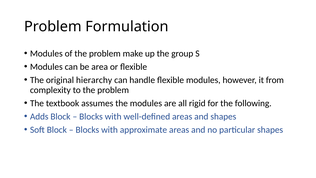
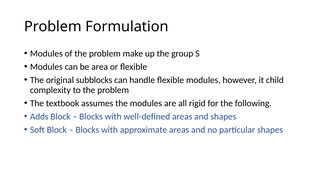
hierarchy: hierarchy -> subblocks
from: from -> child
